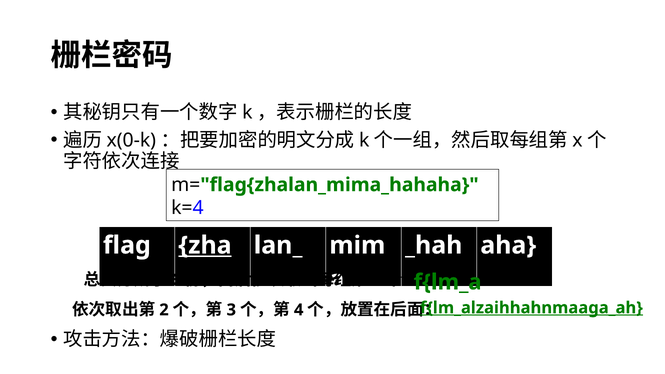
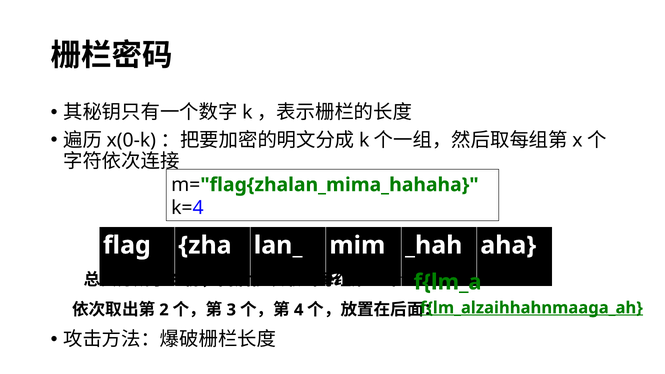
zha underline: present -> none
